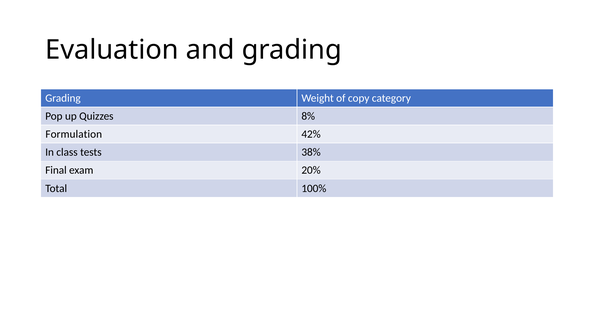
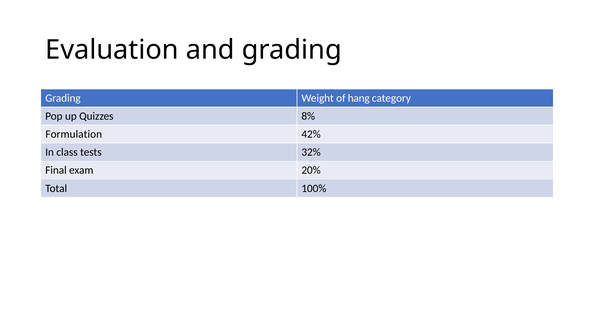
copy: copy -> hang
38%: 38% -> 32%
